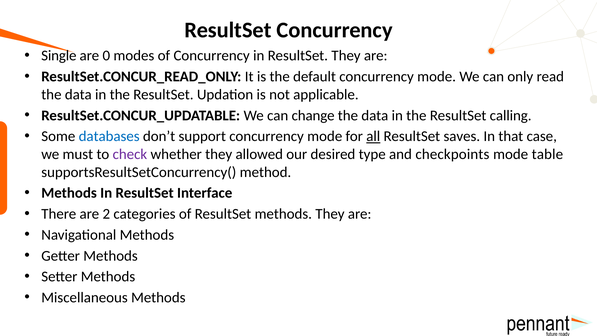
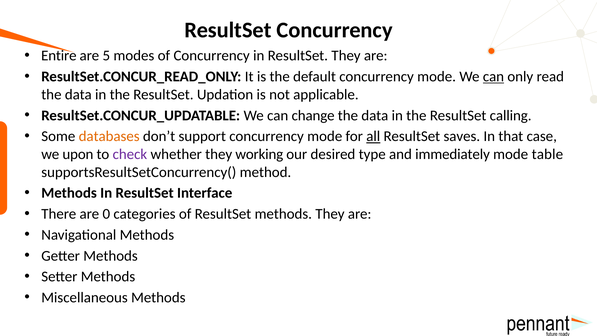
Single: Single -> Entire
0: 0 -> 5
can at (493, 77) underline: none -> present
databases colour: blue -> orange
must: must -> upon
allowed: allowed -> working
checkpoints: checkpoints -> immediately
2: 2 -> 0
